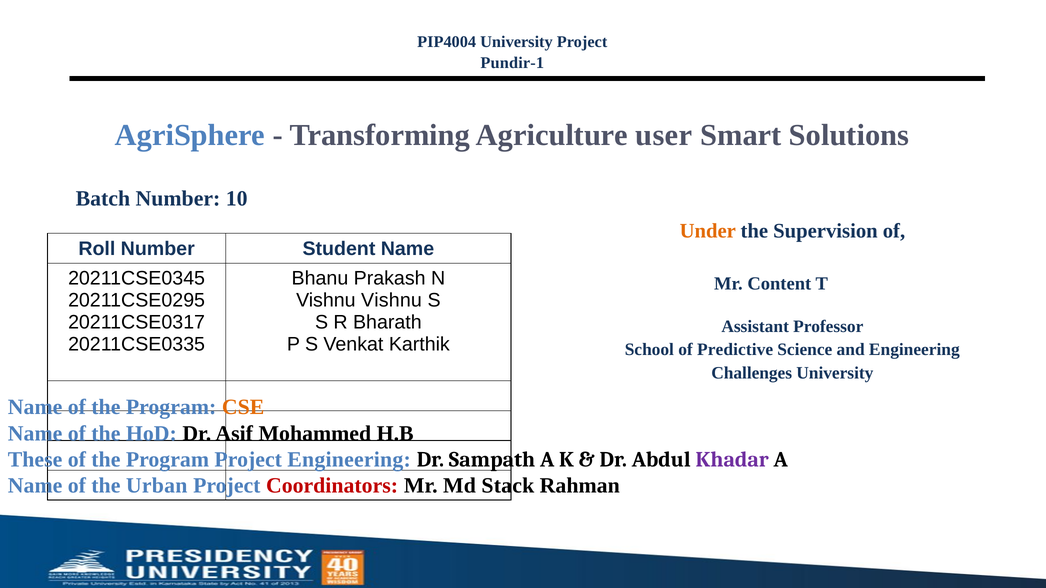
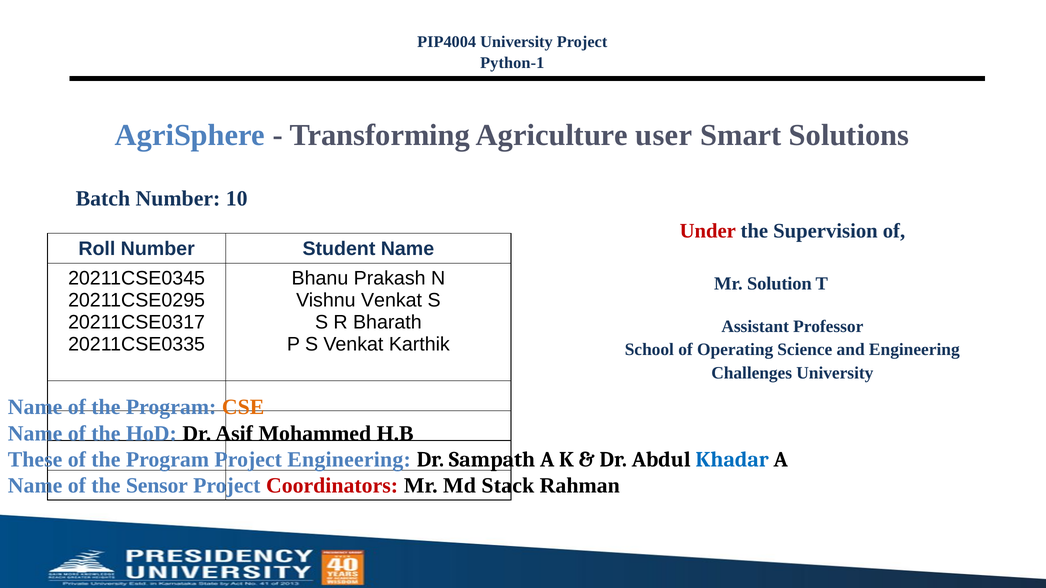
Pundir-1: Pundir-1 -> Python-1
Under colour: orange -> red
Content: Content -> Solution
Vishnu Vishnu: Vishnu -> Venkat
Predictive: Predictive -> Operating
Khadar colour: purple -> blue
Urban: Urban -> Sensor
